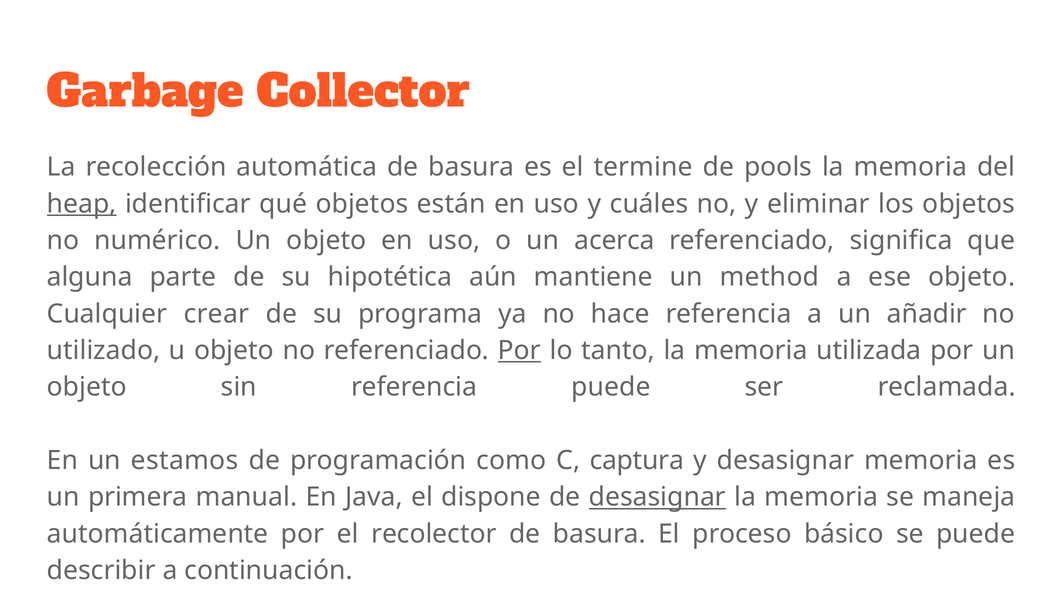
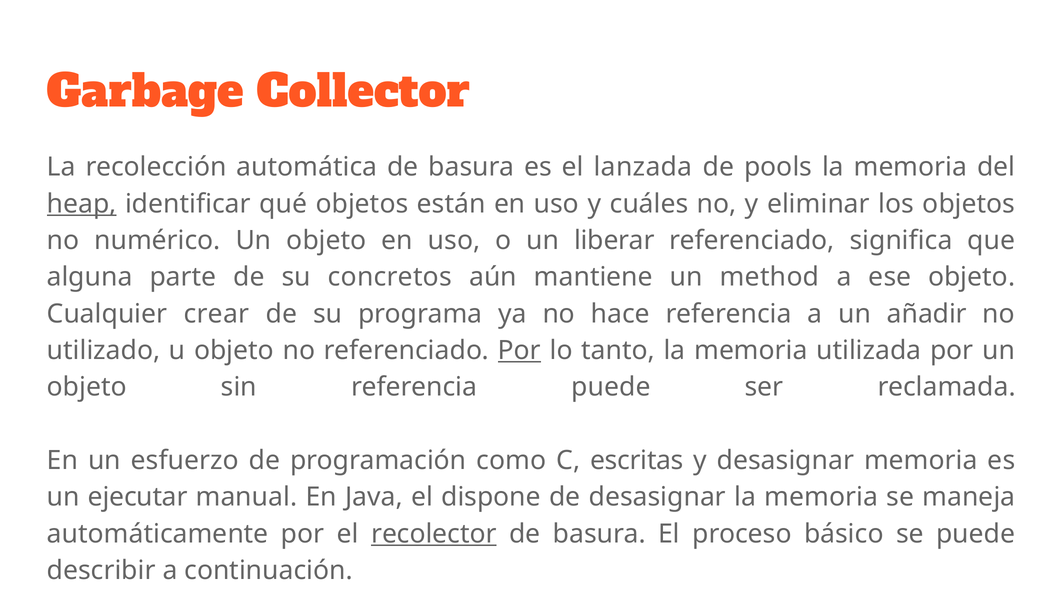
termine: termine -> lanzada
acerca: acerca -> liberar
hipotética: hipotética -> concretos
estamos: estamos -> esfuerzo
captura: captura -> escritas
primera: primera -> ejecutar
desasignar at (657, 497) underline: present -> none
recolector underline: none -> present
